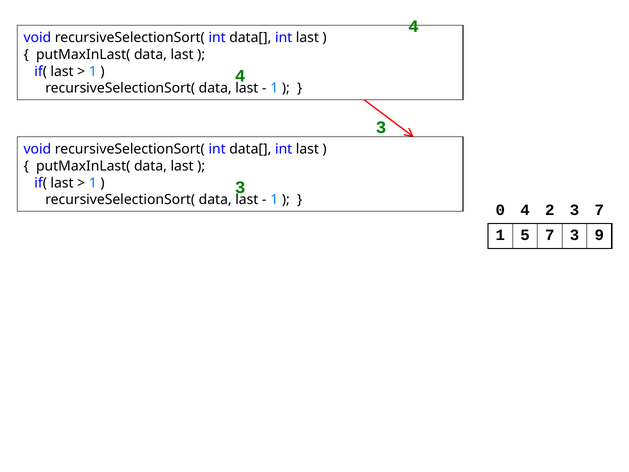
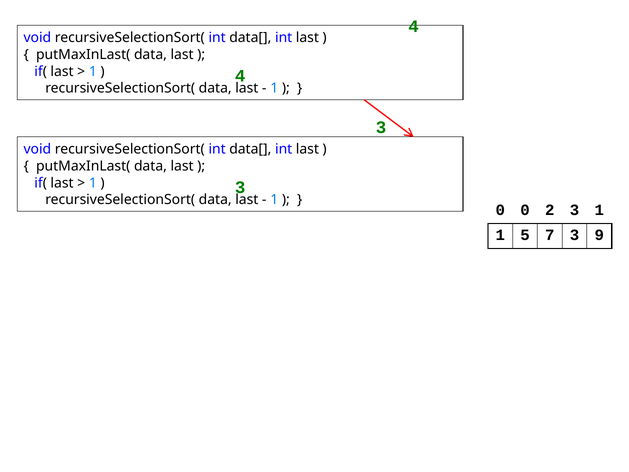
0 4: 4 -> 0
3 7: 7 -> 1
